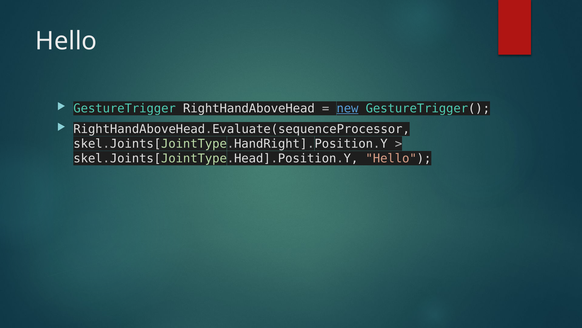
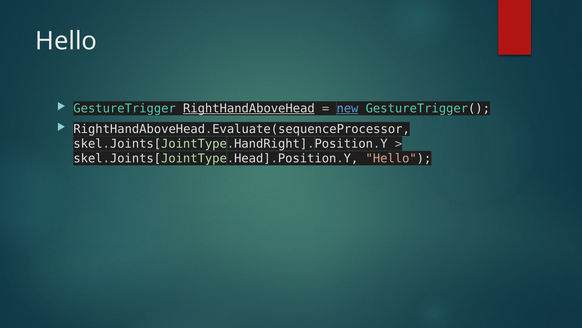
RightHandAboveHead underline: none -> present
